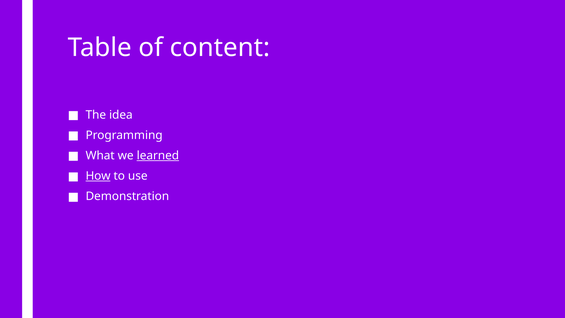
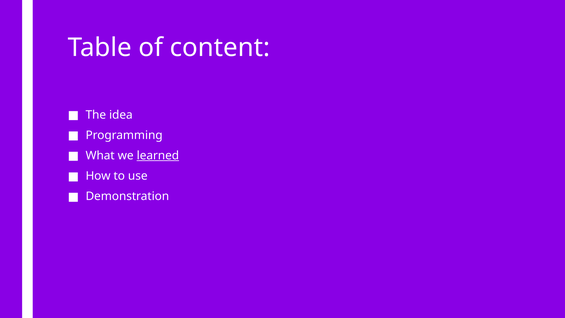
How underline: present -> none
